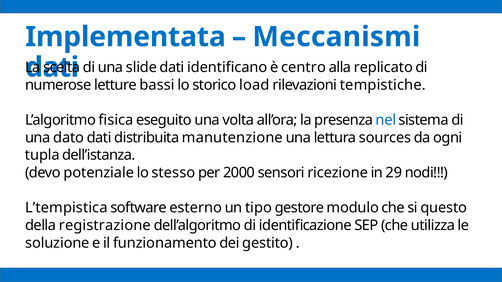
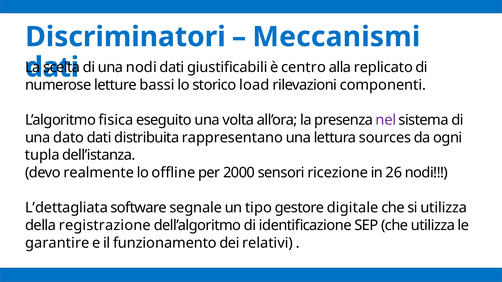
Implementata: Implementata -> Discriminatori
una slide: slide -> nodi
identificano: identificano -> giustificabili
tempistiche: tempistiche -> componenti
nel colour: blue -> purple
manutenzione: manutenzione -> rappresentano
potenziale: potenziale -> realmente
stesso: stesso -> offline
29: 29 -> 26
L’tempistica: L’tempistica -> L’dettagliata
esterno: esterno -> segnale
modulo: modulo -> digitale
si questo: questo -> utilizza
soluzione: soluzione -> garantire
gestito: gestito -> relativi
